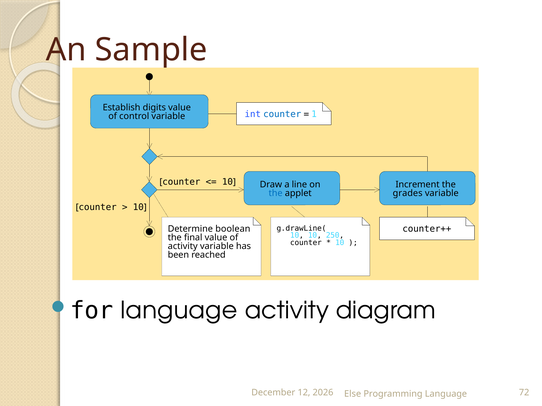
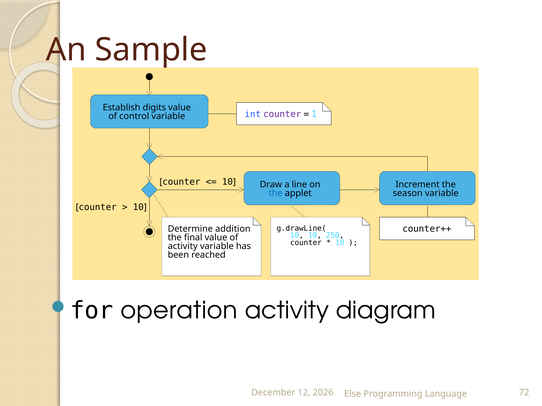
counter at (282, 114) colour: blue -> purple
grades: grades -> season
boolean: boolean -> addition
language at (179, 311): language -> operation
